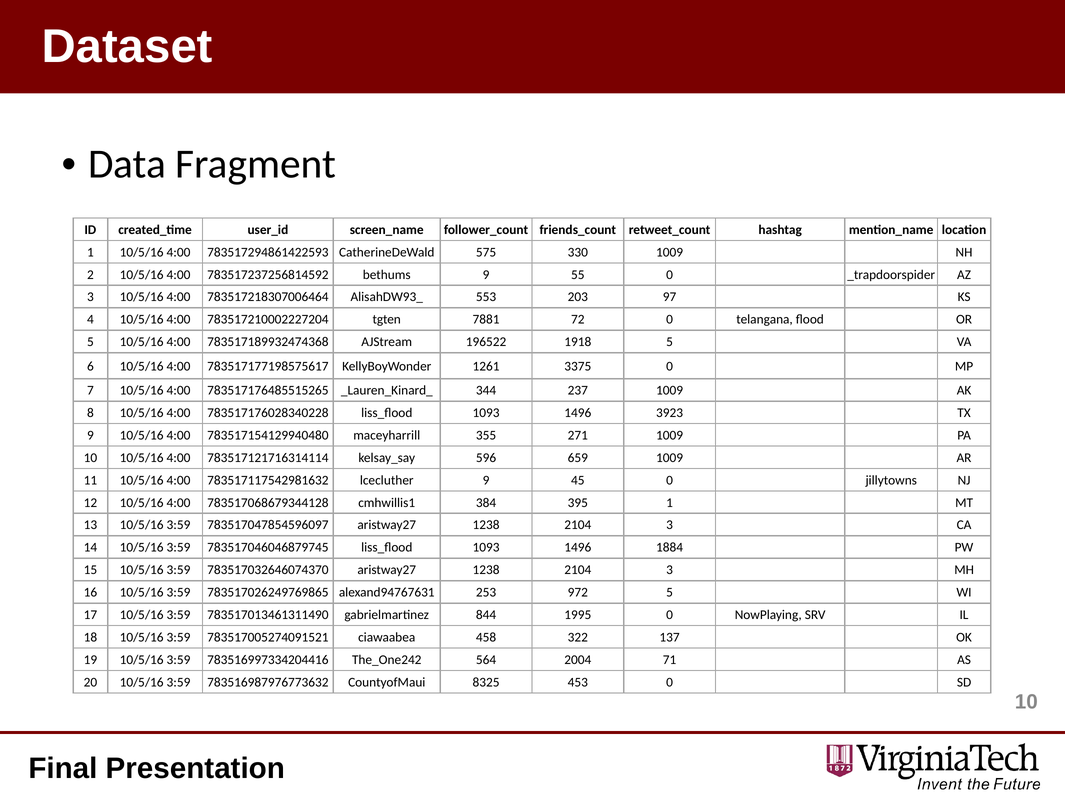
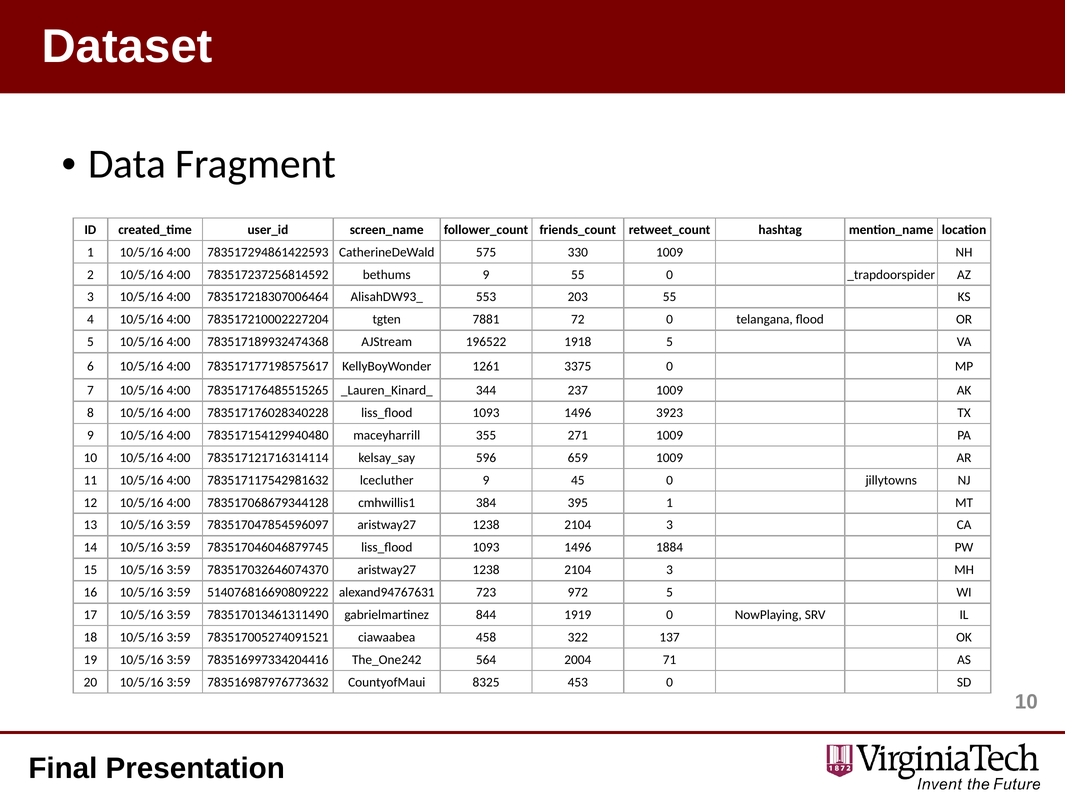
203 97: 97 -> 55
783517026249769865: 783517026249769865 -> 514076816690809222
253: 253 -> 723
1995: 1995 -> 1919
